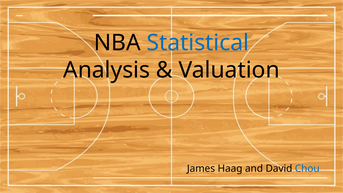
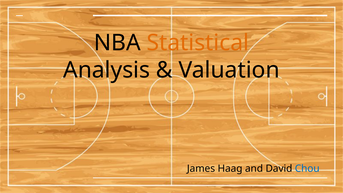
Statistical colour: blue -> orange
